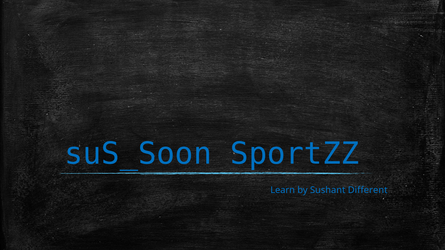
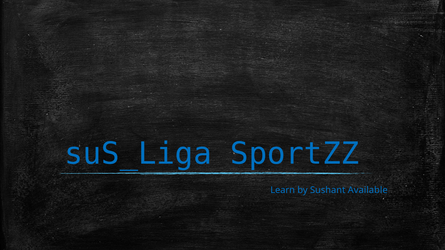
suS_Soon: suS_Soon -> suS_Liga
Different: Different -> Available
